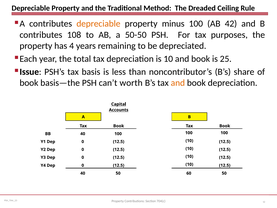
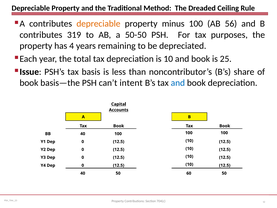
42: 42 -> 56
108: 108 -> 319
worth: worth -> intent
and at (178, 83) colour: orange -> blue
